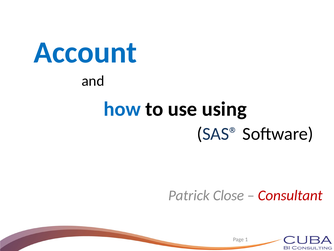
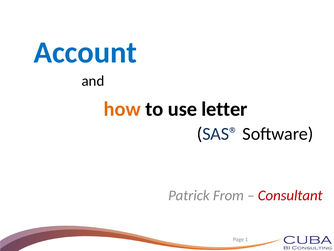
how colour: blue -> orange
using: using -> letter
Close: Close -> From
